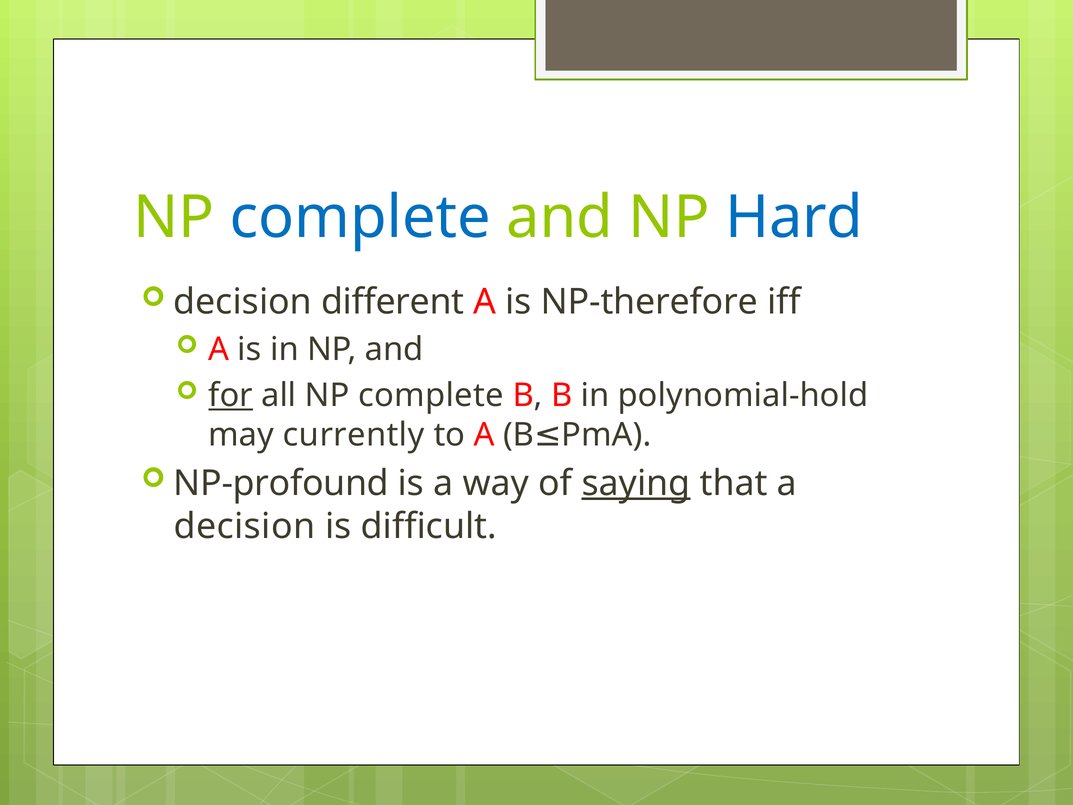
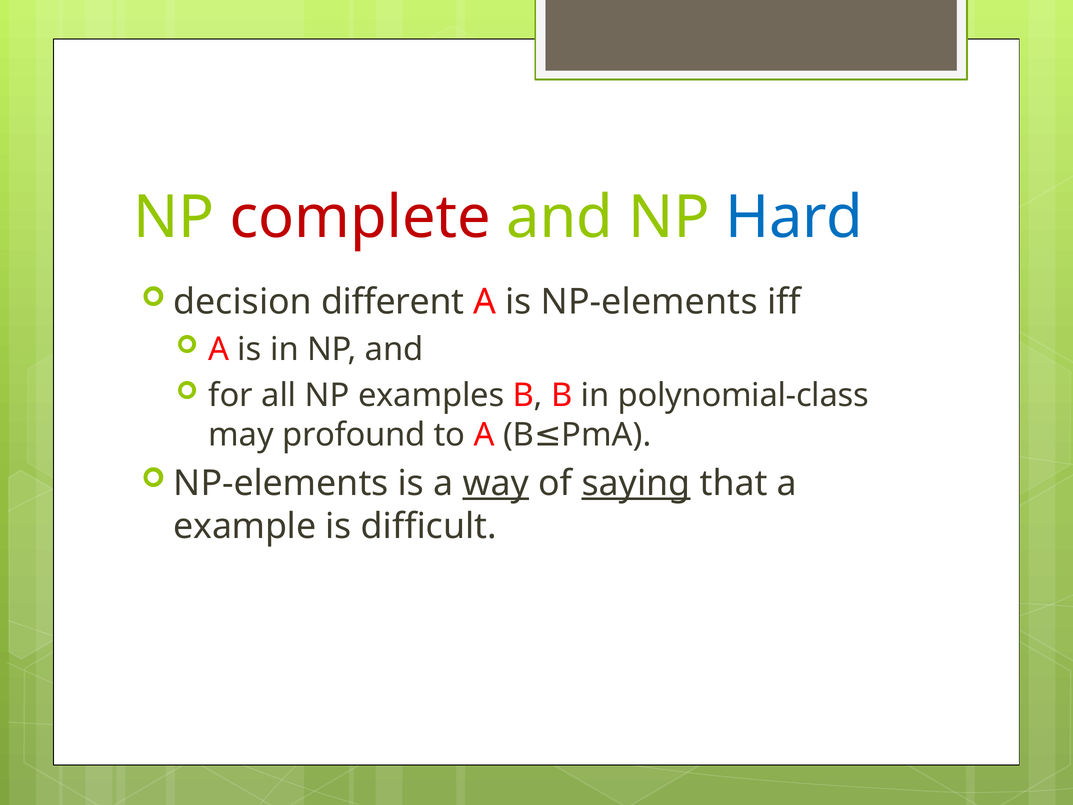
complete at (360, 218) colour: blue -> red
is NP-therefore: NP-therefore -> NP-elements
for underline: present -> none
all NP complete: complete -> examples
polynomial-hold: polynomial-hold -> polynomial-class
currently: currently -> profound
NP-profound at (281, 483): NP-profound -> NP-elements
way underline: none -> present
decision at (245, 526): decision -> example
